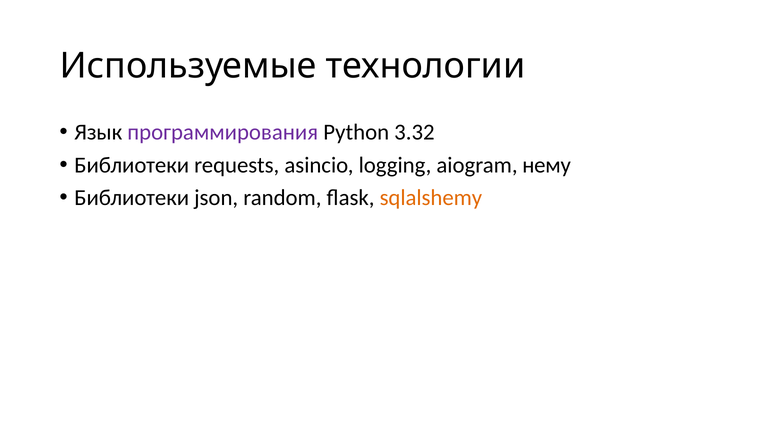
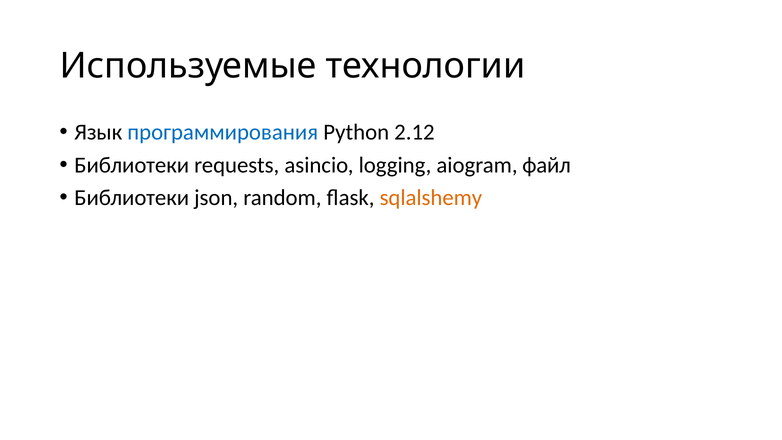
программирования colour: purple -> blue
3.32: 3.32 -> 2.12
нему: нему -> файл
